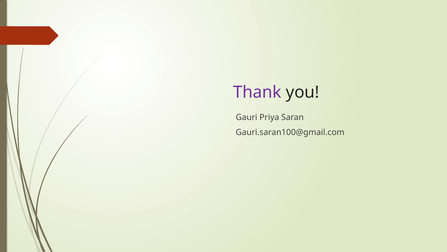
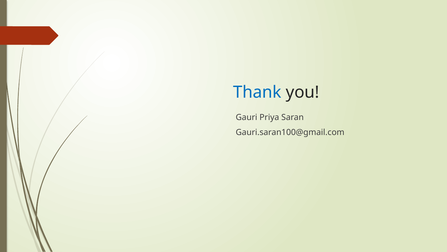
Thank colour: purple -> blue
